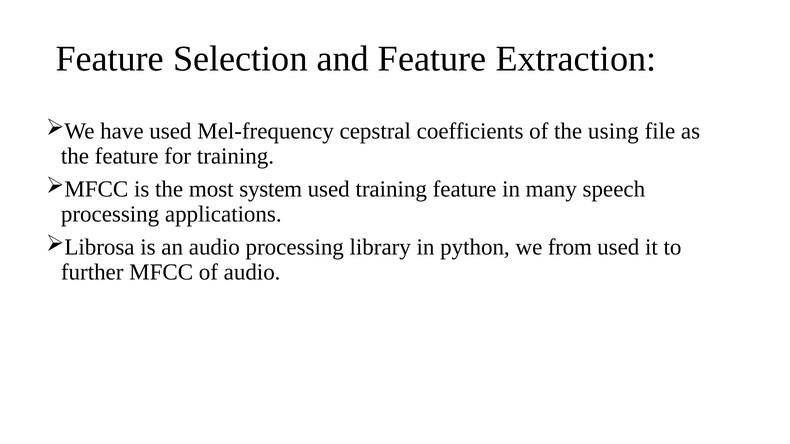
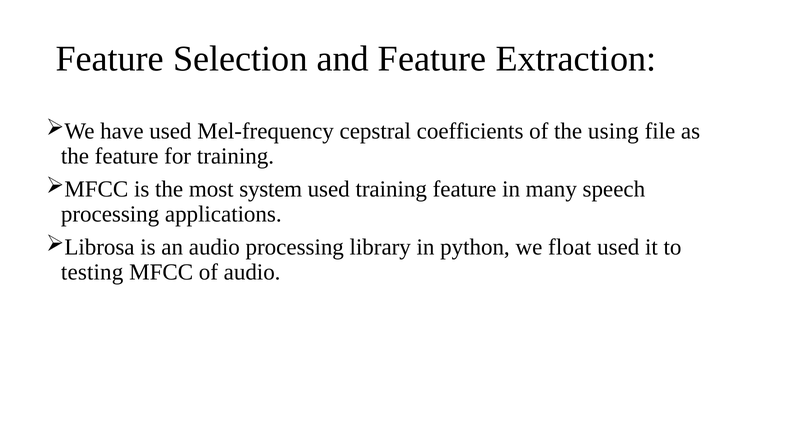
from: from -> float
further: further -> testing
